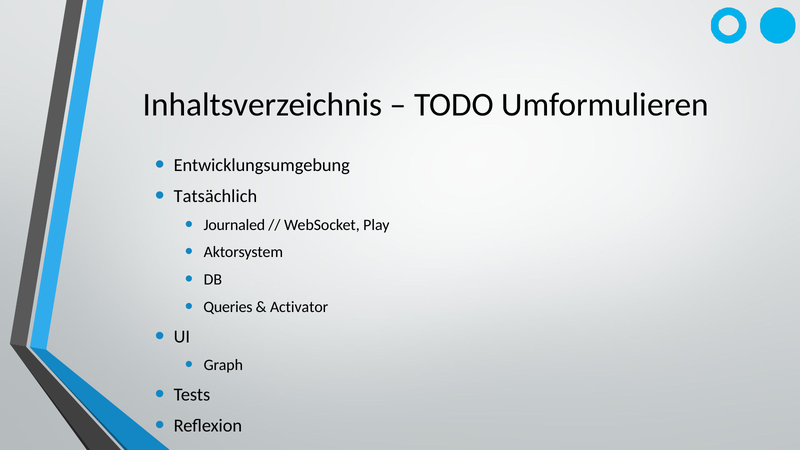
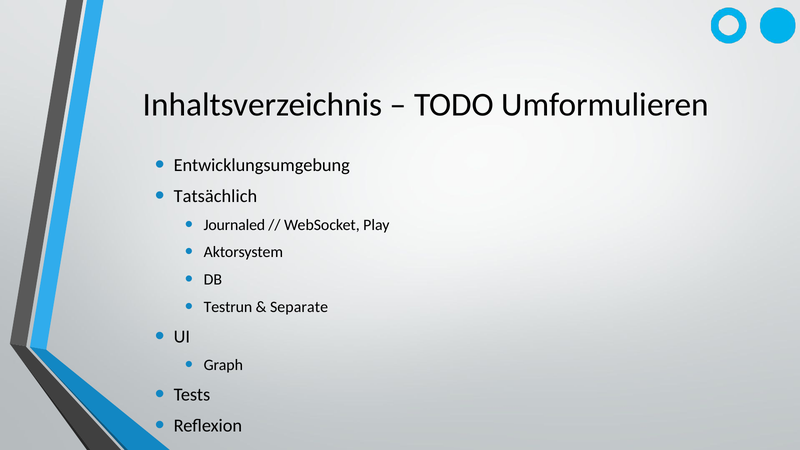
Queries: Queries -> Testrun
Activator: Activator -> Separate
